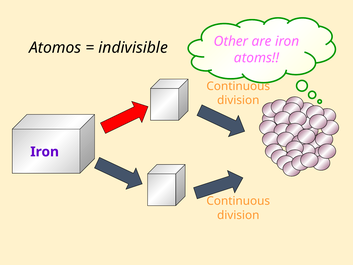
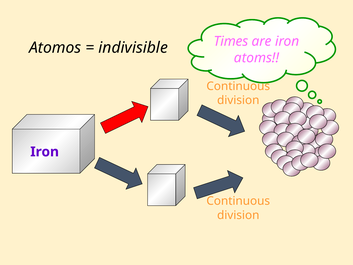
Other: Other -> Times
